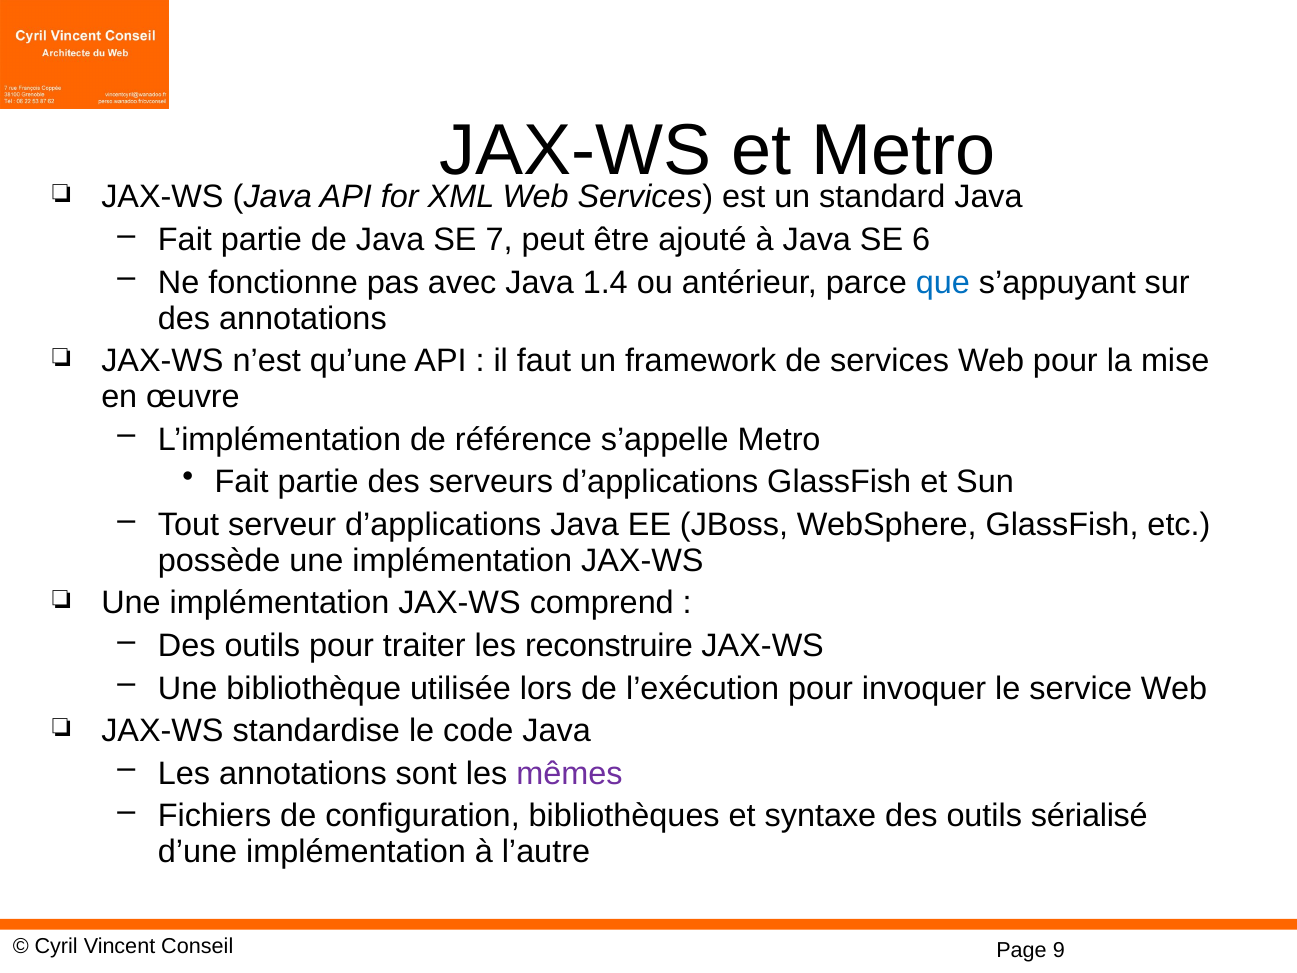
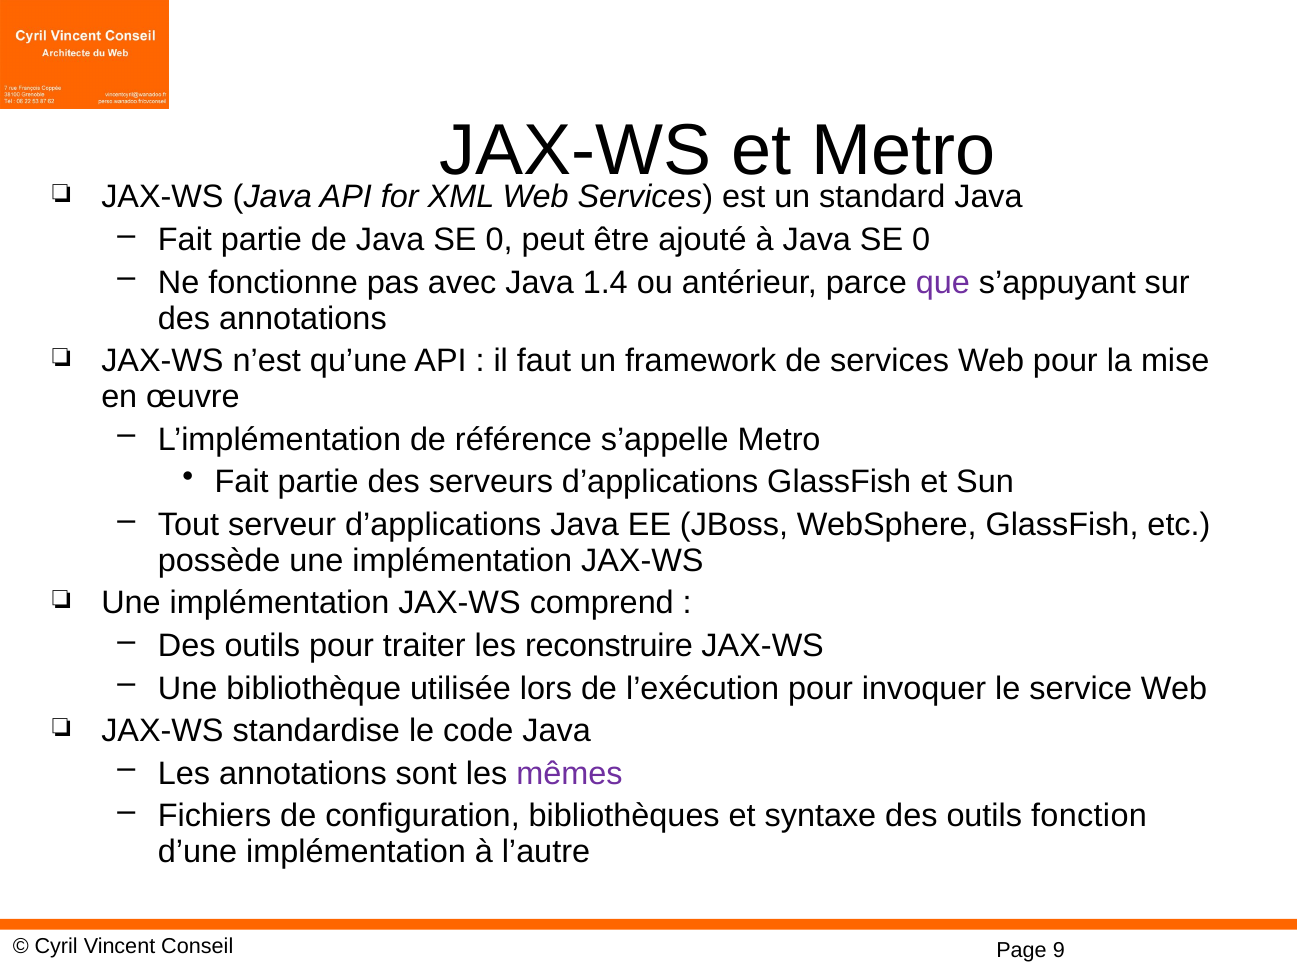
de Java SE 7: 7 -> 0
à Java SE 6: 6 -> 0
que colour: blue -> purple
sérialisé: sérialisé -> fonction
